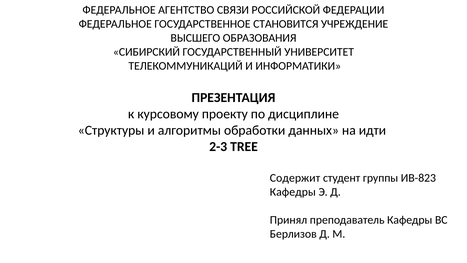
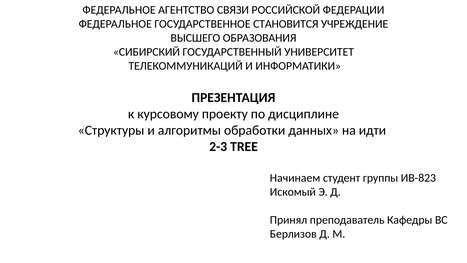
Содержит: Содержит -> Начинаем
Кафедры at (293, 192): Кафедры -> Искомый
